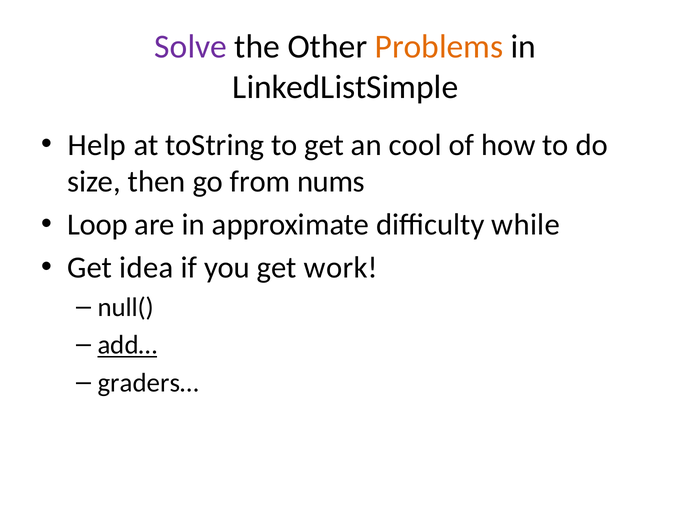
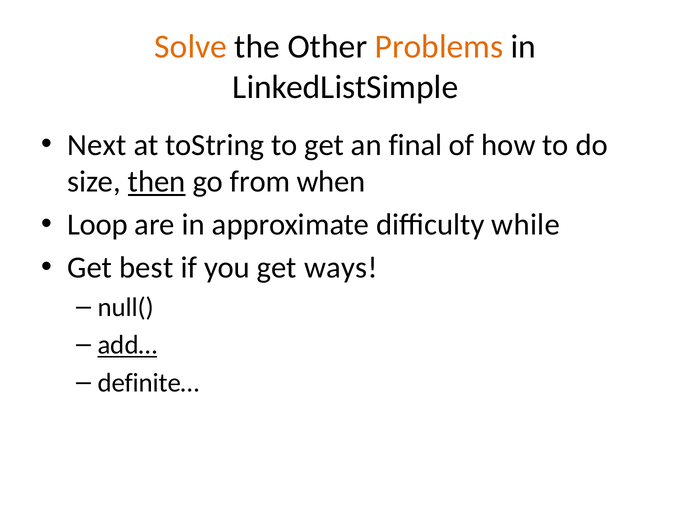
Solve colour: purple -> orange
Help: Help -> Next
cool: cool -> final
then underline: none -> present
nums: nums -> when
idea: idea -> best
work: work -> ways
graders…: graders… -> definite…
